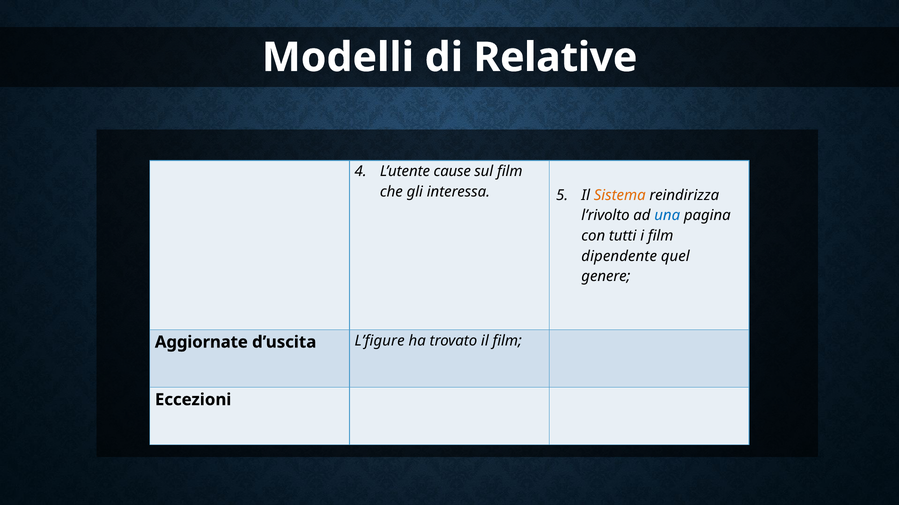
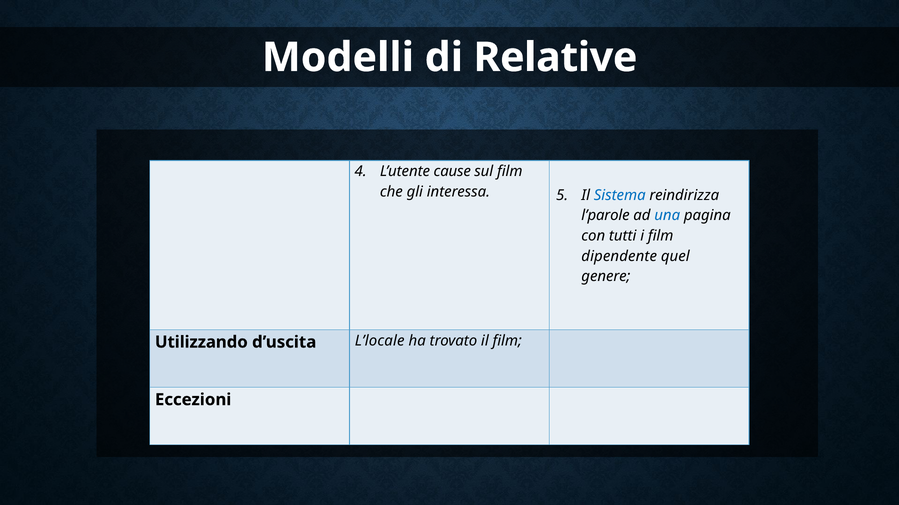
Sistema colour: orange -> blue
l’rivolto: l’rivolto -> l’parole
Aggiornate: Aggiornate -> Utilizzando
L’figure: L’figure -> L’locale
